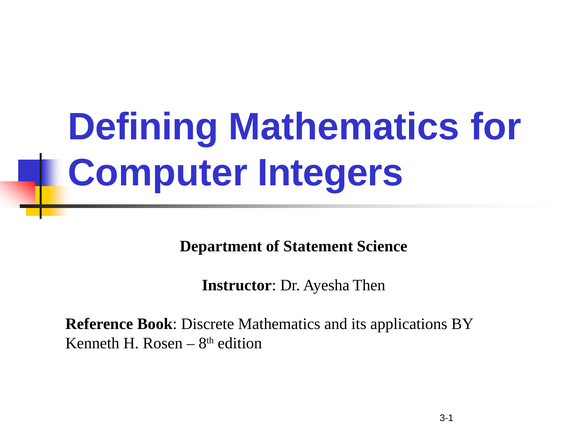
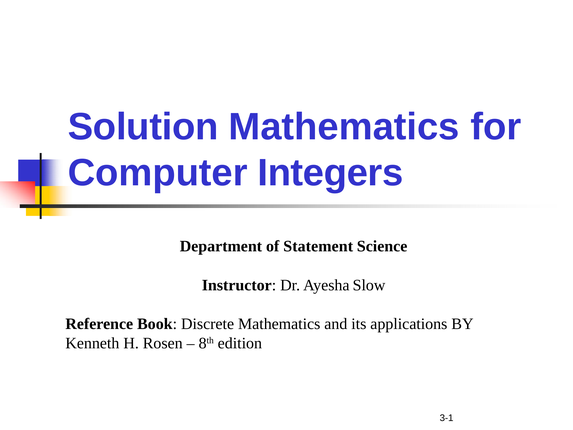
Defining: Defining -> Solution
Then: Then -> Slow
